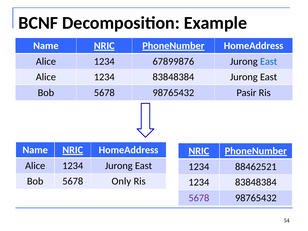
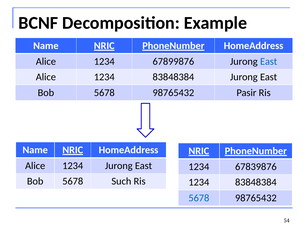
88462521: 88462521 -> 67839876
Only: Only -> Such
5678 at (199, 198) colour: purple -> blue
